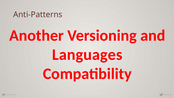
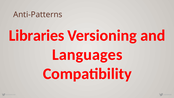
Another: Another -> Libraries
